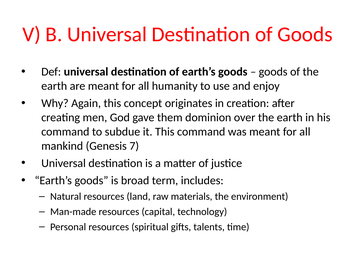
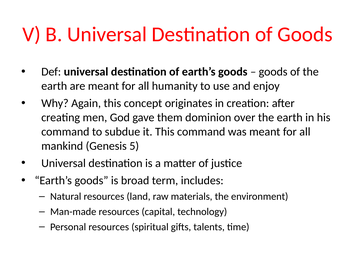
7: 7 -> 5
